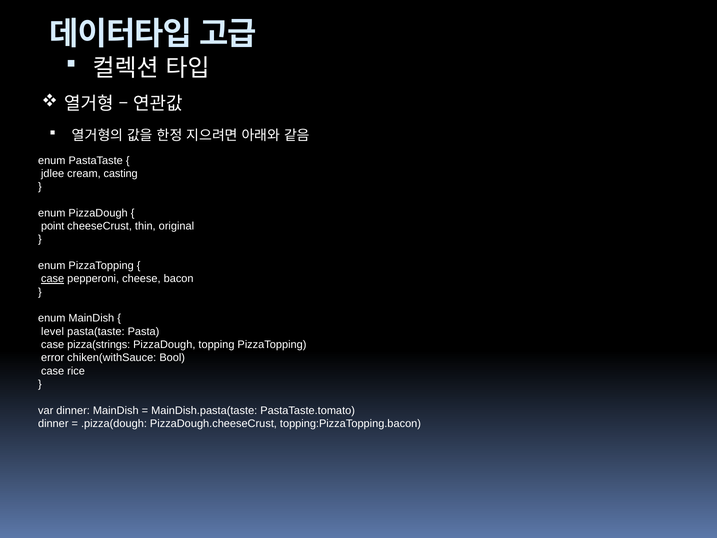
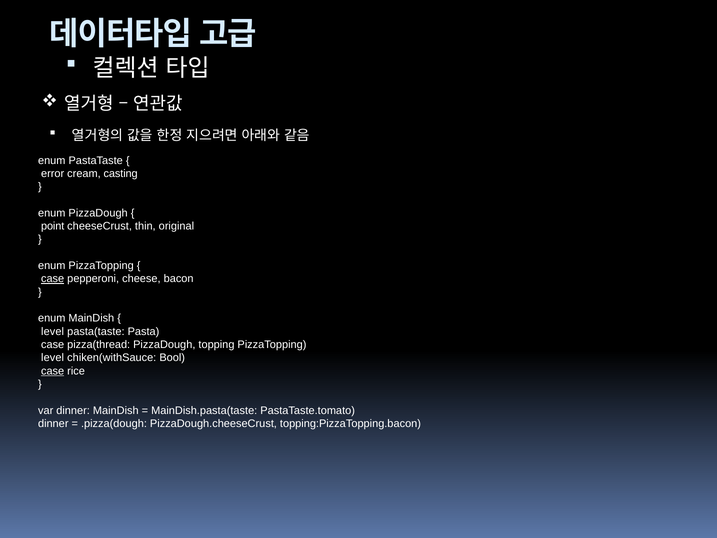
jdlee: jdlee -> error
pizza(strings: pizza(strings -> pizza(thread
error at (53, 358): error -> level
case at (53, 371) underline: none -> present
